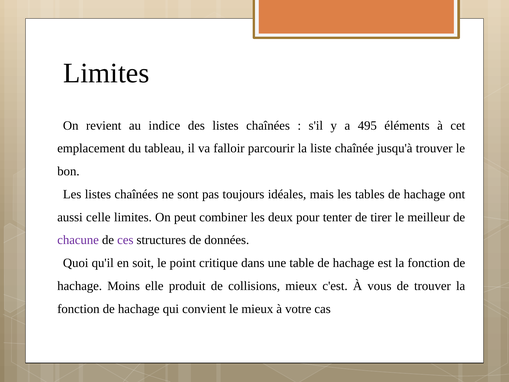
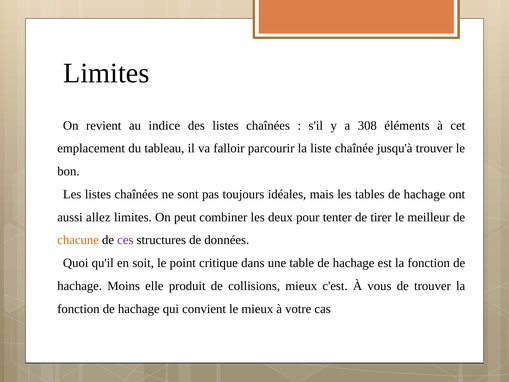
495: 495 -> 308
celle: celle -> allez
chacune colour: purple -> orange
